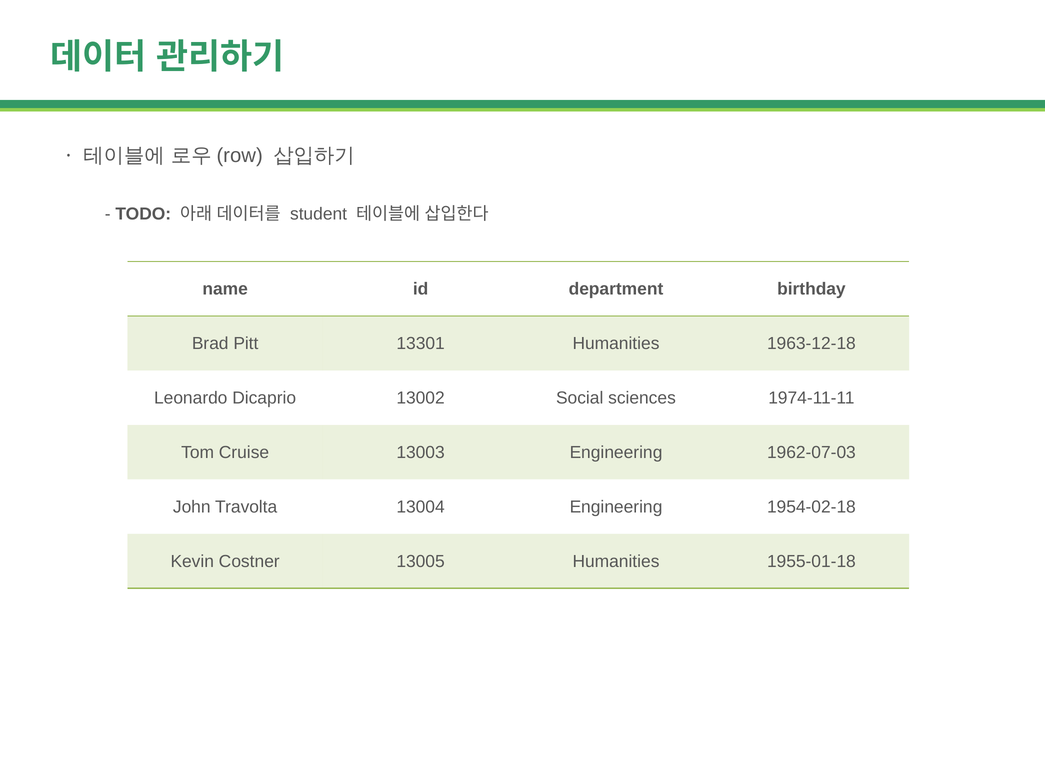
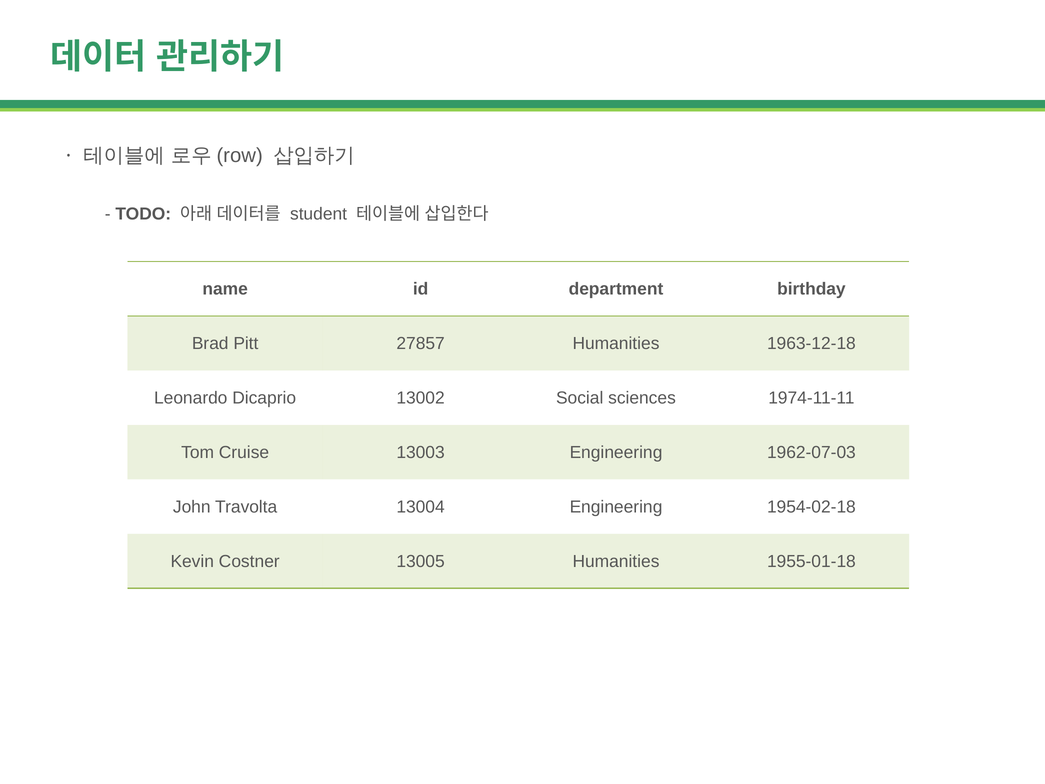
13301: 13301 -> 27857
